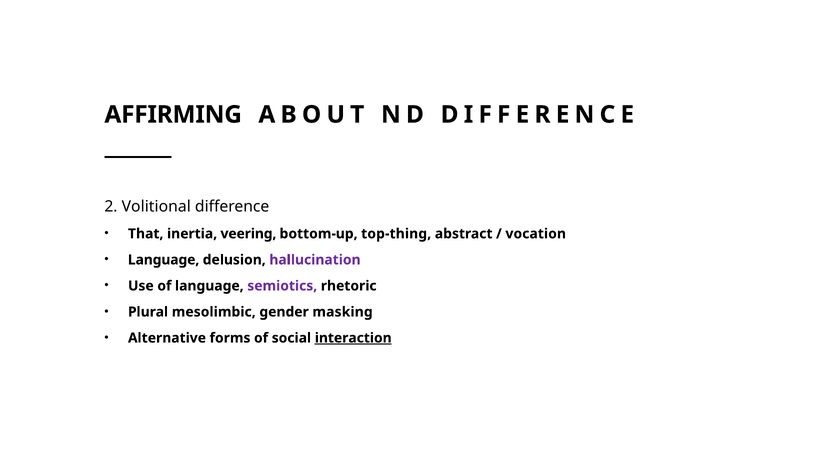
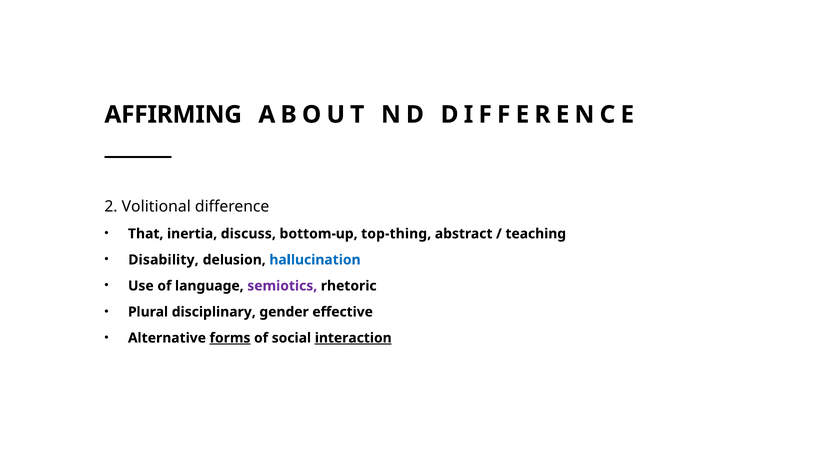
veering: veering -> discuss
vocation: vocation -> teaching
Language at (164, 260): Language -> Disability
hallucination colour: purple -> blue
mesolimbic: mesolimbic -> disciplinary
masking: masking -> effective
forms underline: none -> present
